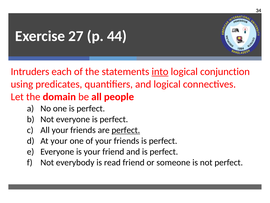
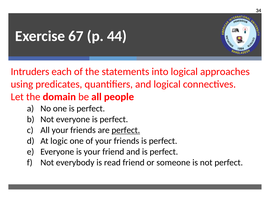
27: 27 -> 67
into underline: present -> none
conjunction: conjunction -> approaches
At your: your -> logic
